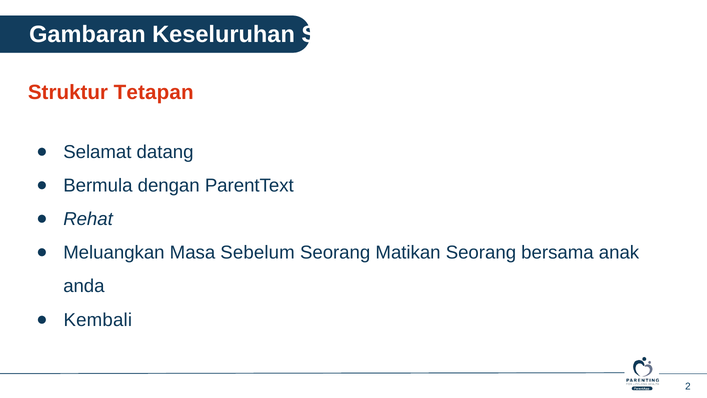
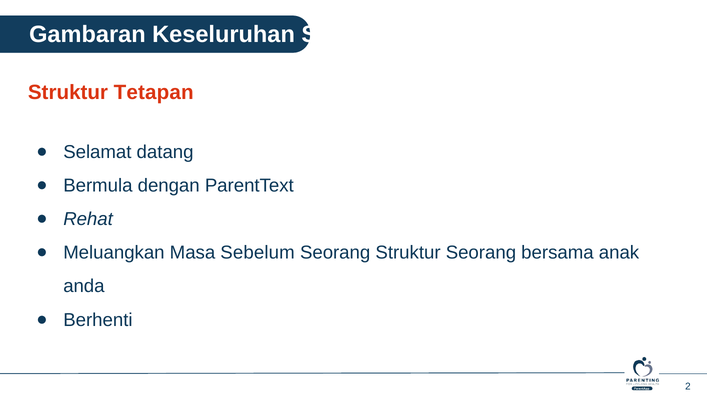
Seorang Matikan: Matikan -> Struktur
Kembali: Kembali -> Berhenti
